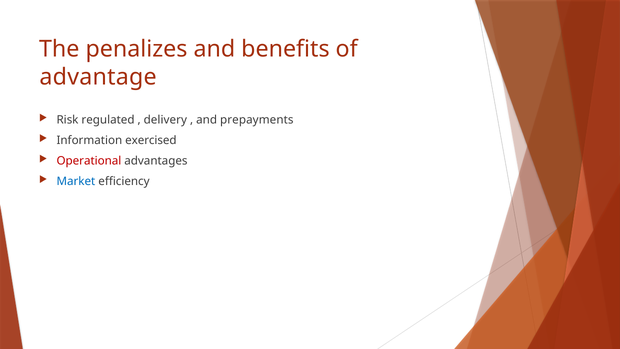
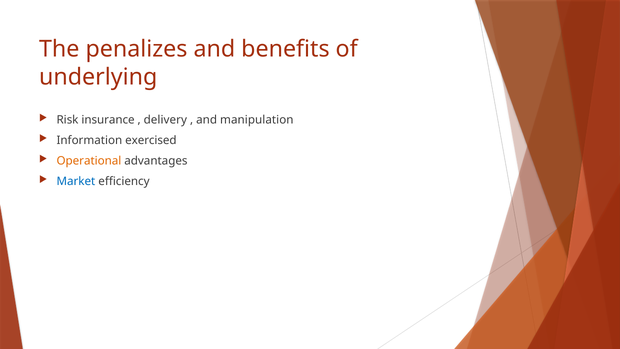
advantage: advantage -> underlying
regulated: regulated -> insurance
prepayments: prepayments -> manipulation
Operational colour: red -> orange
